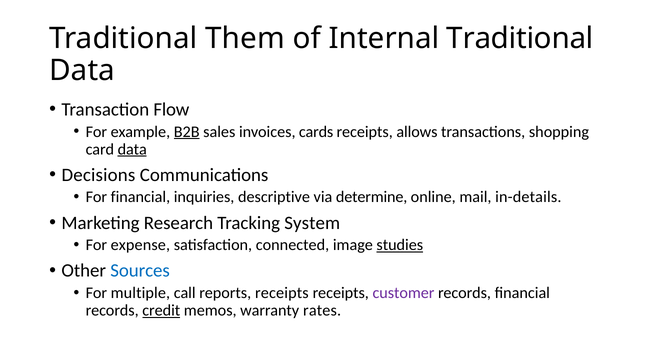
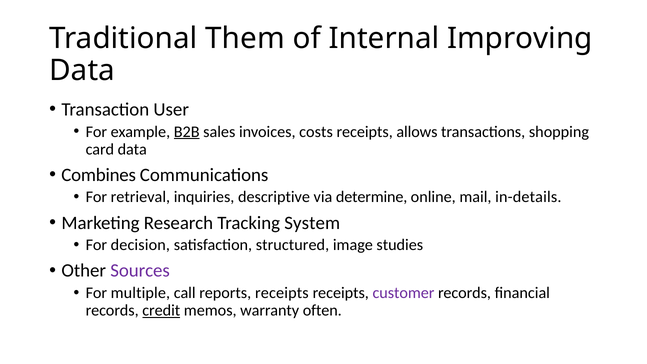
Internal Traditional: Traditional -> Improving
Flow: Flow -> User
cards: cards -> costs
data at (132, 149) underline: present -> none
Decisions: Decisions -> Combines
For financial: financial -> retrieval
expense: expense -> decision
connected: connected -> structured
studies underline: present -> none
Sources colour: blue -> purple
rates: rates -> often
